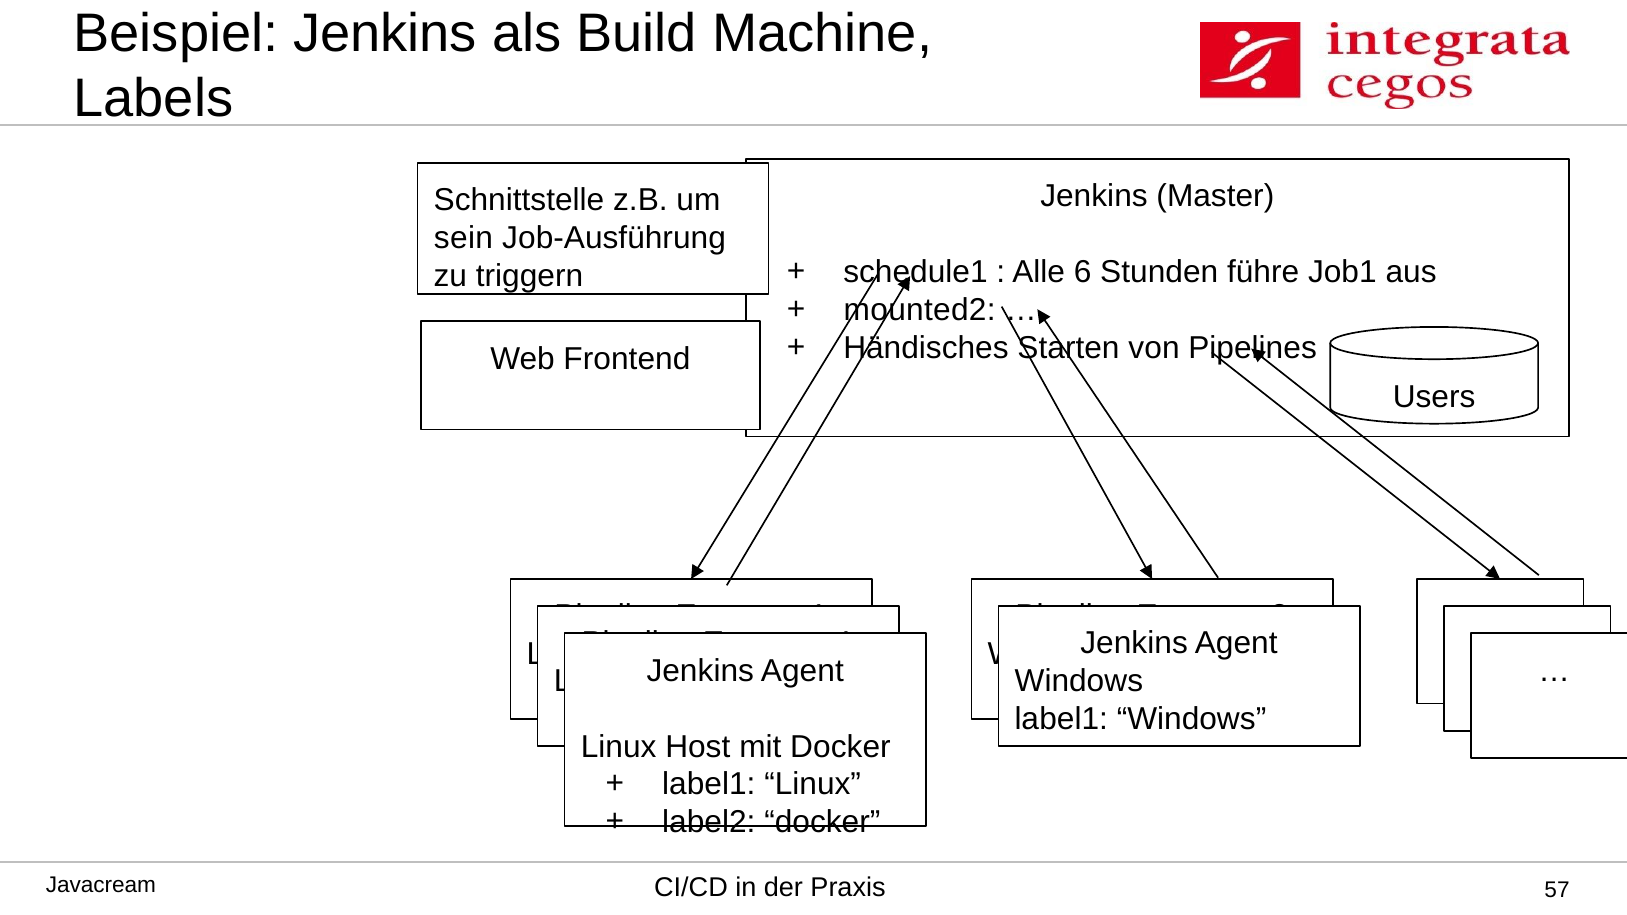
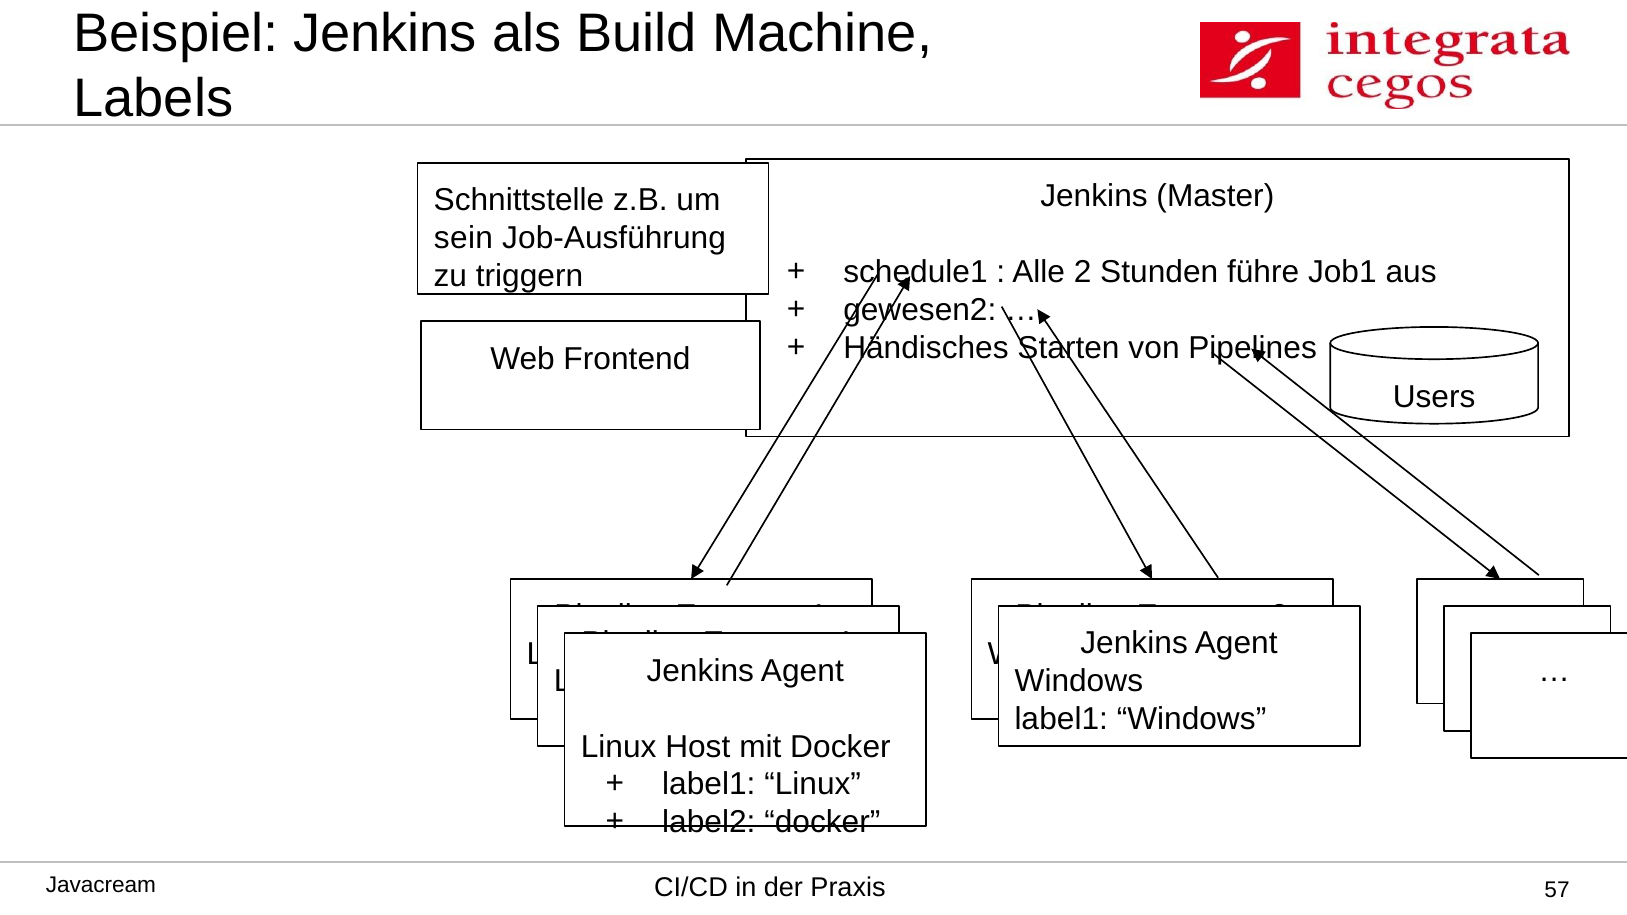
Alle 6: 6 -> 2
mounted2: mounted2 -> gewesen2
